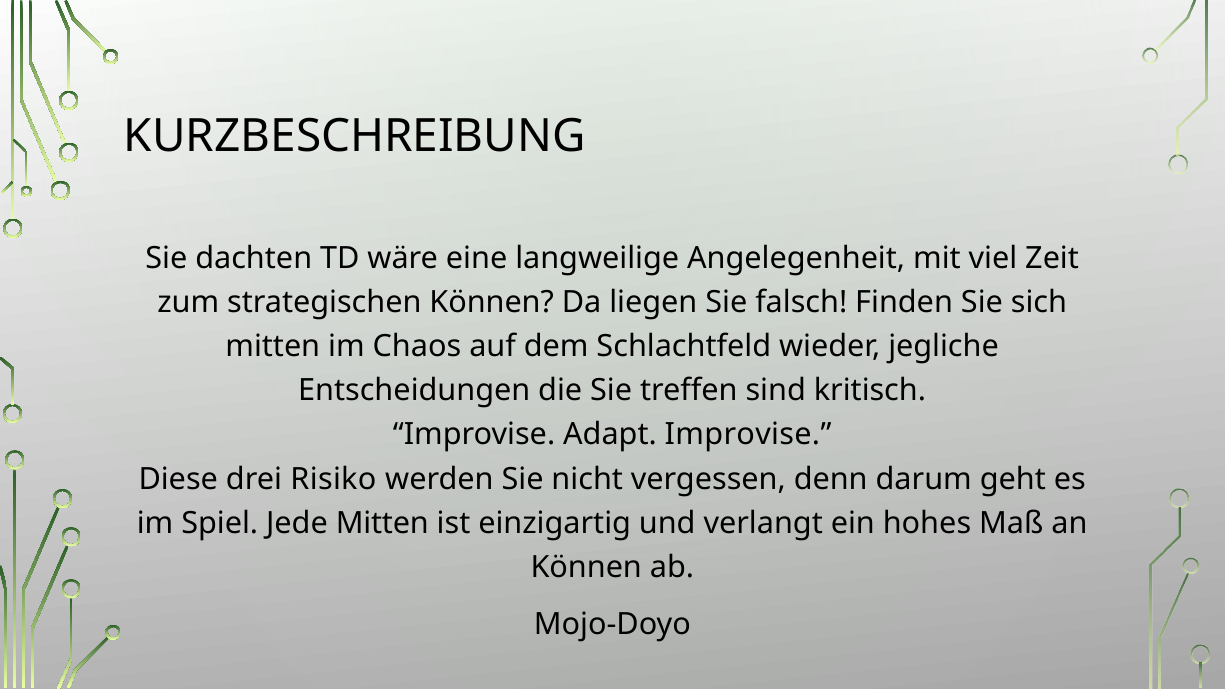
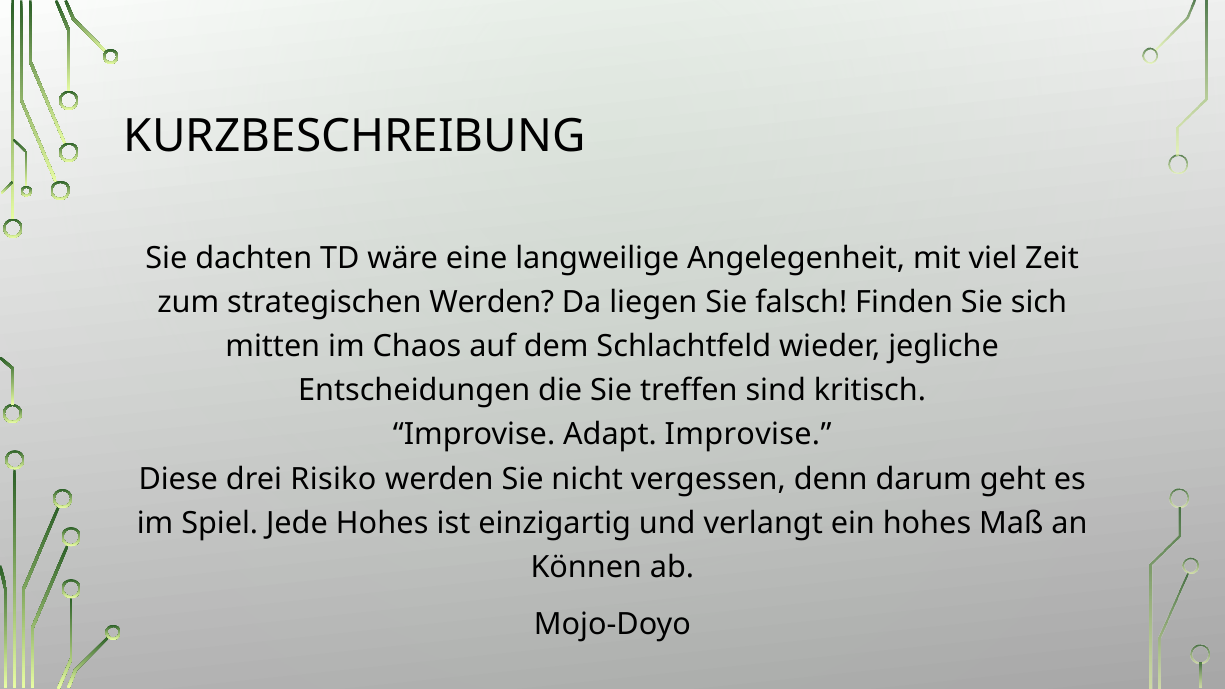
strategischen Können: Können -> Werden
Jede Mitten: Mitten -> Hohes
